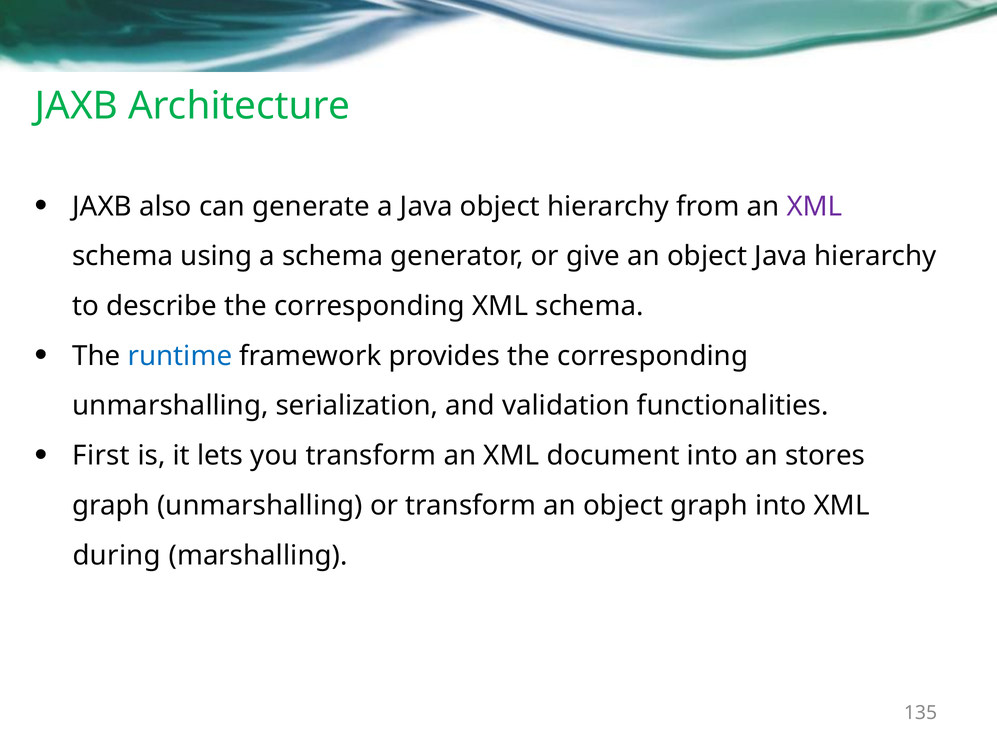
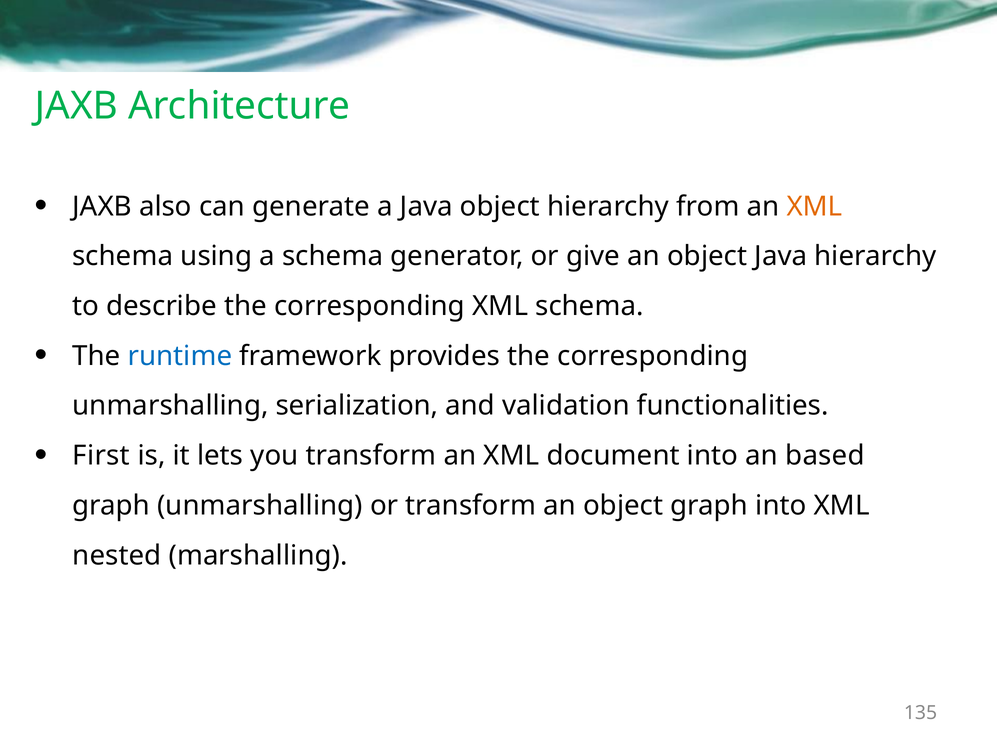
XML at (814, 206) colour: purple -> orange
stores: stores -> based
during: during -> nested
